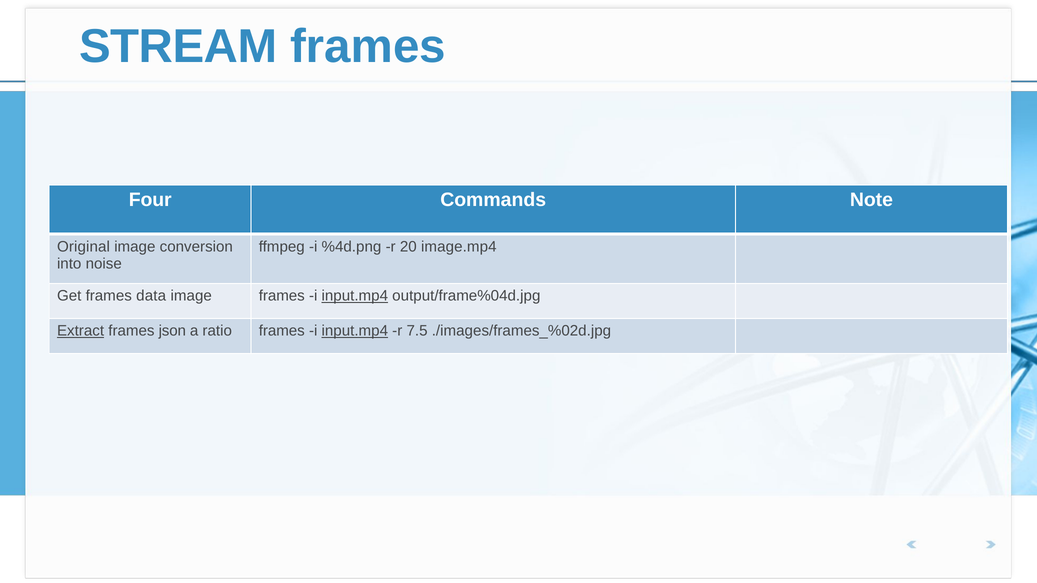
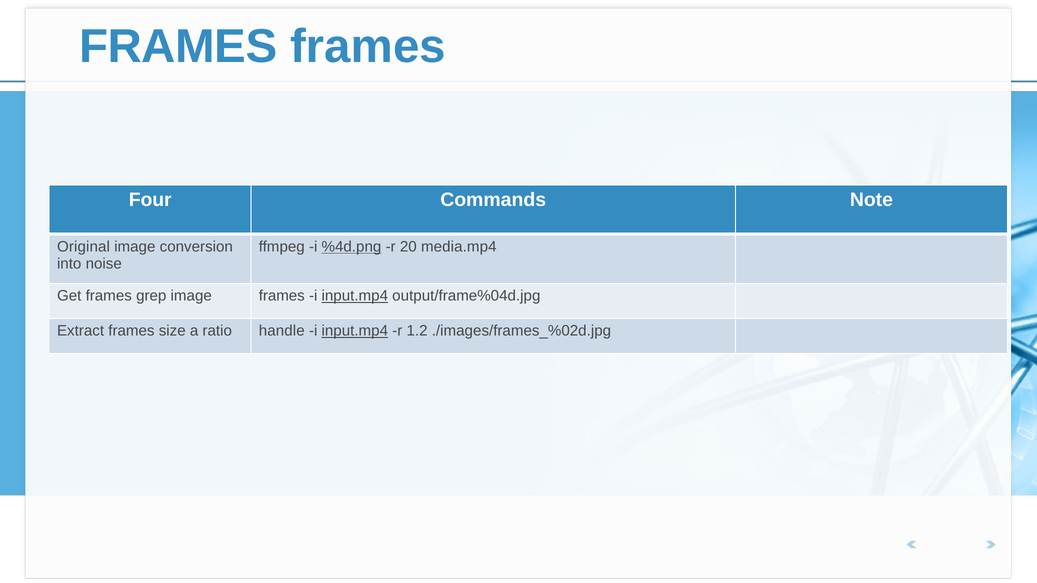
STREAM at (178, 46): STREAM -> FRAMES
%4d.png underline: none -> present
image.mp4: image.mp4 -> media.mp4
data: data -> grep
Extract underline: present -> none
json: json -> size
ratio frames: frames -> handle
7.5: 7.5 -> 1.2
